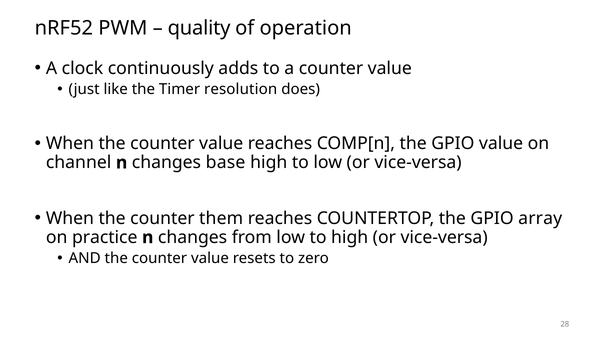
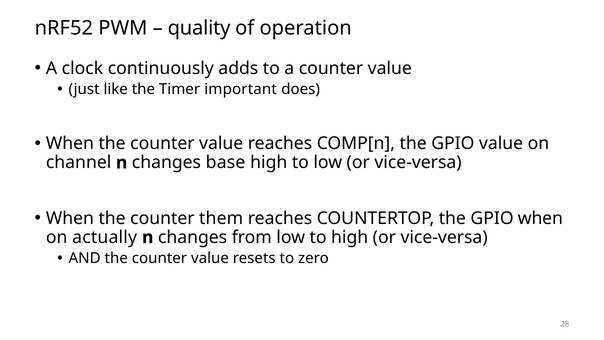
resolution: resolution -> important
GPIO array: array -> when
practice: practice -> actually
